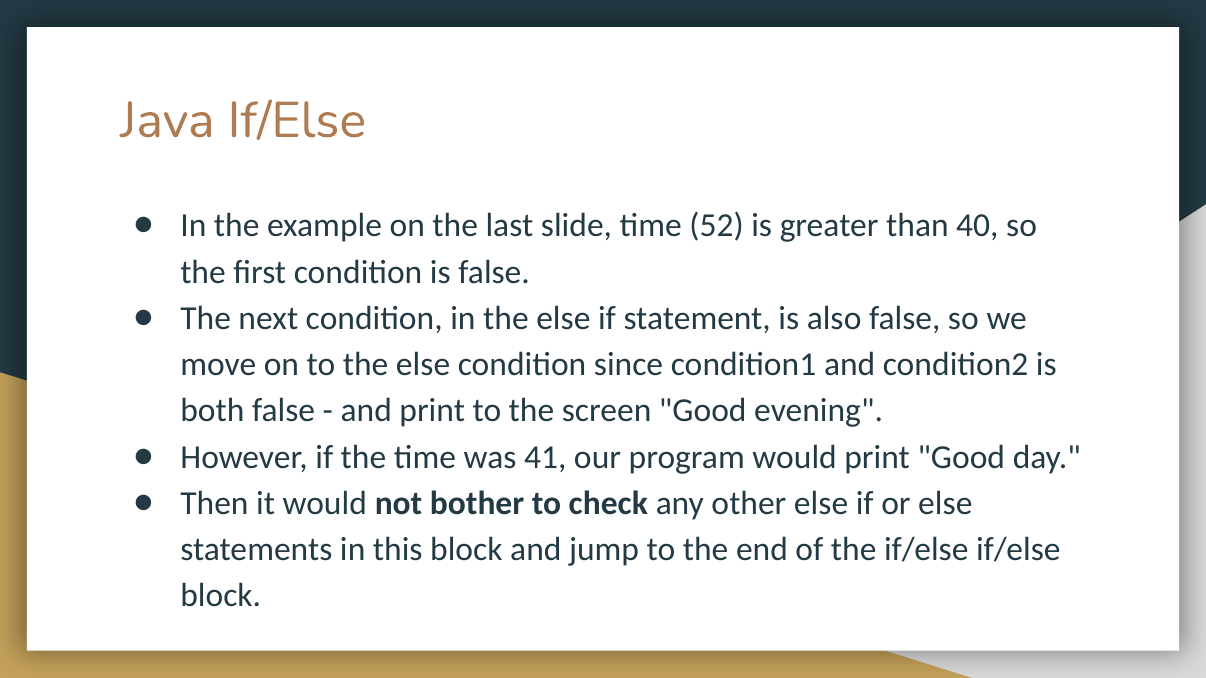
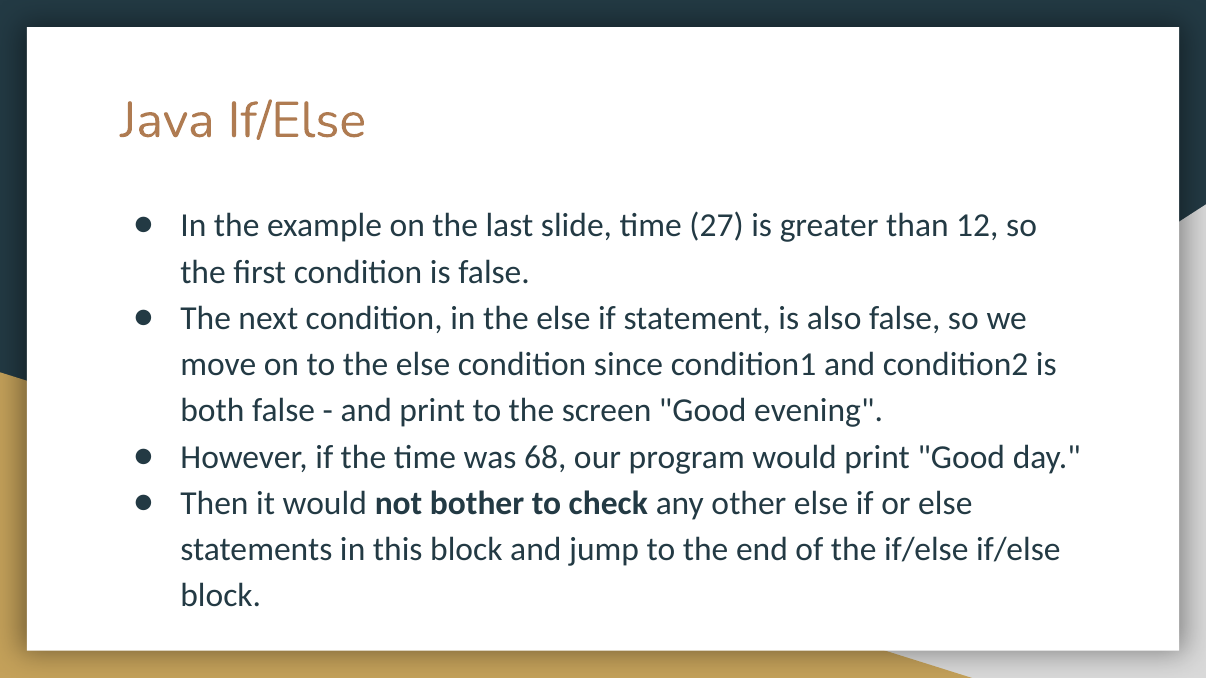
52: 52 -> 27
40: 40 -> 12
41: 41 -> 68
